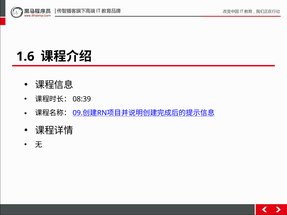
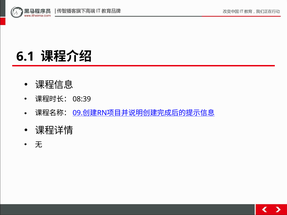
1.6: 1.6 -> 6.1
